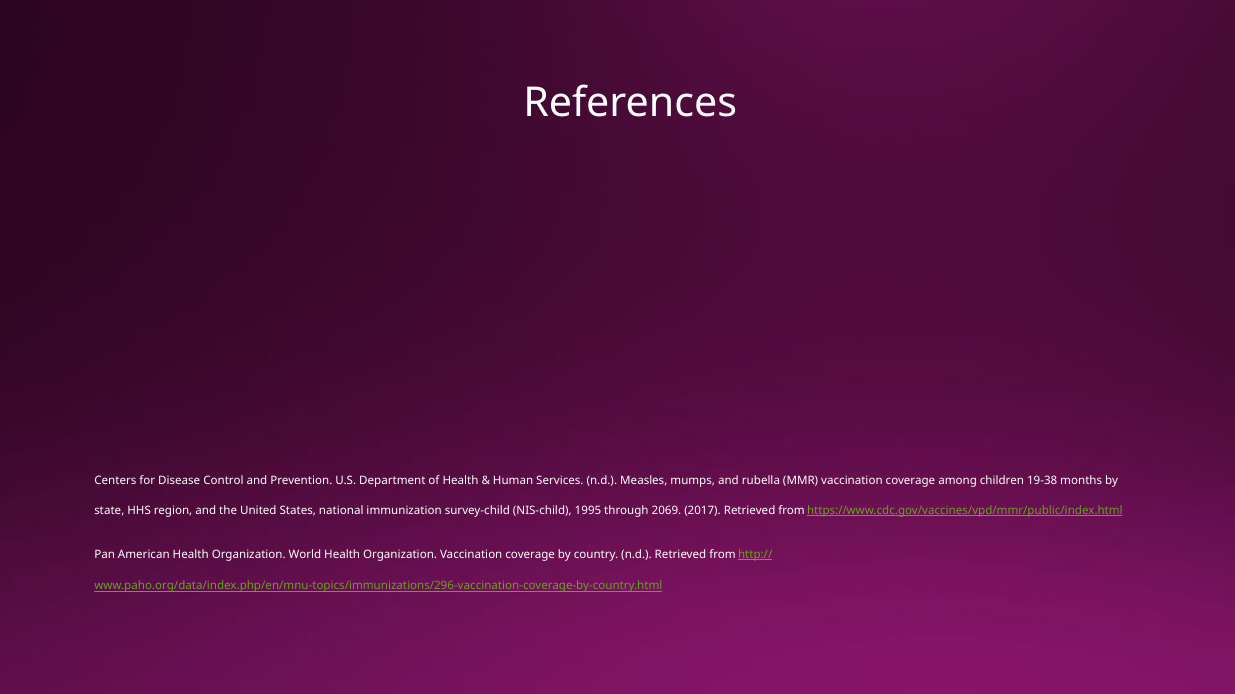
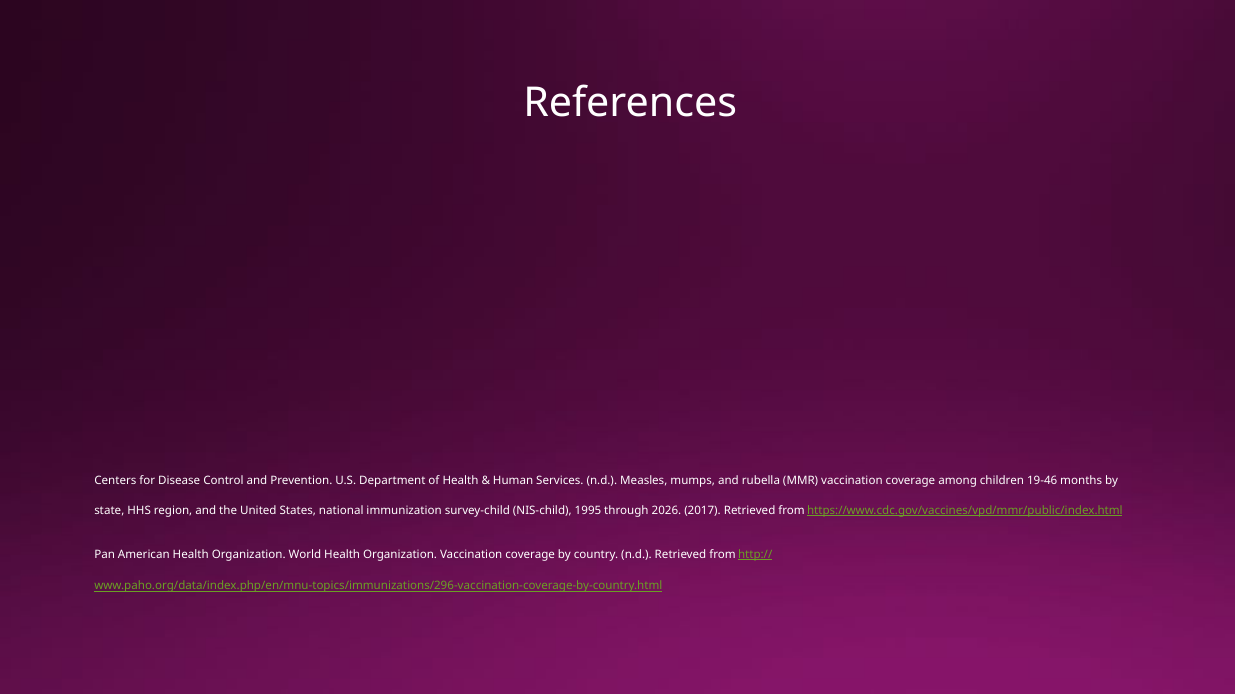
19-38: 19-38 -> 19-46
2069: 2069 -> 2026
